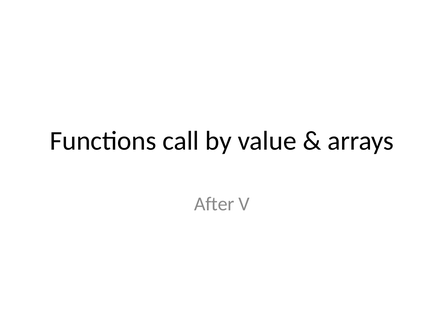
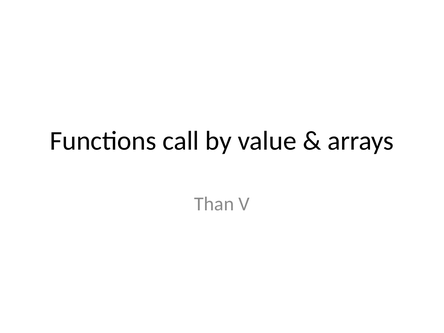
After: After -> Than
